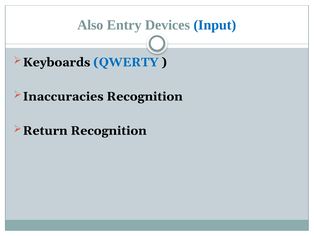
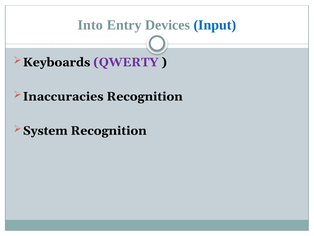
Also: Also -> Into
QWERTY colour: blue -> purple
Return: Return -> System
